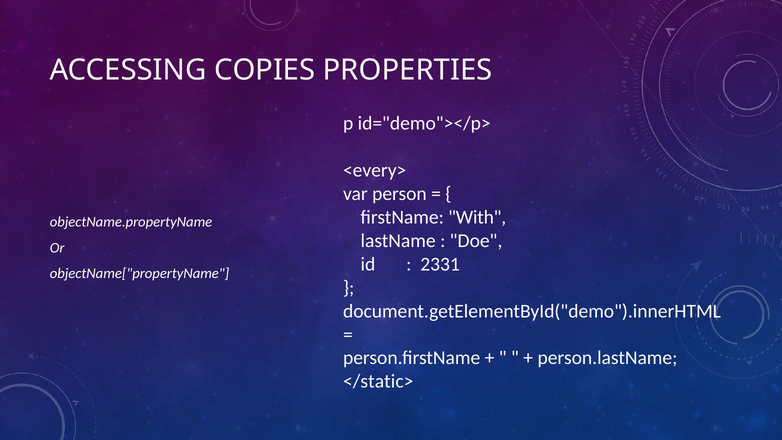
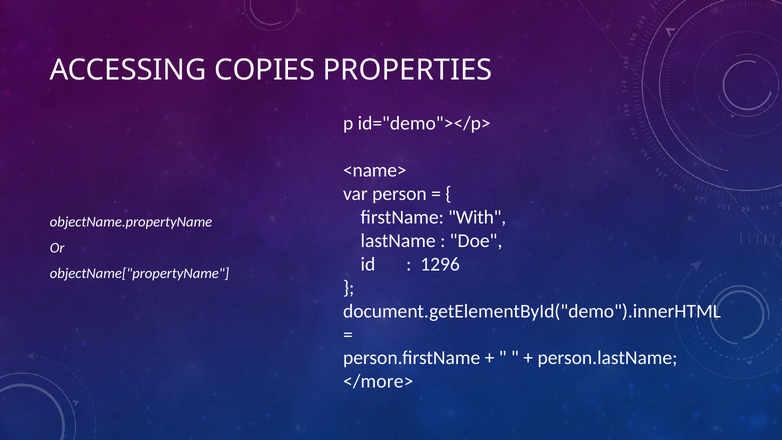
<every>: <every> -> <name>
2331: 2331 -> 1296
</static>: </static> -> </more>
